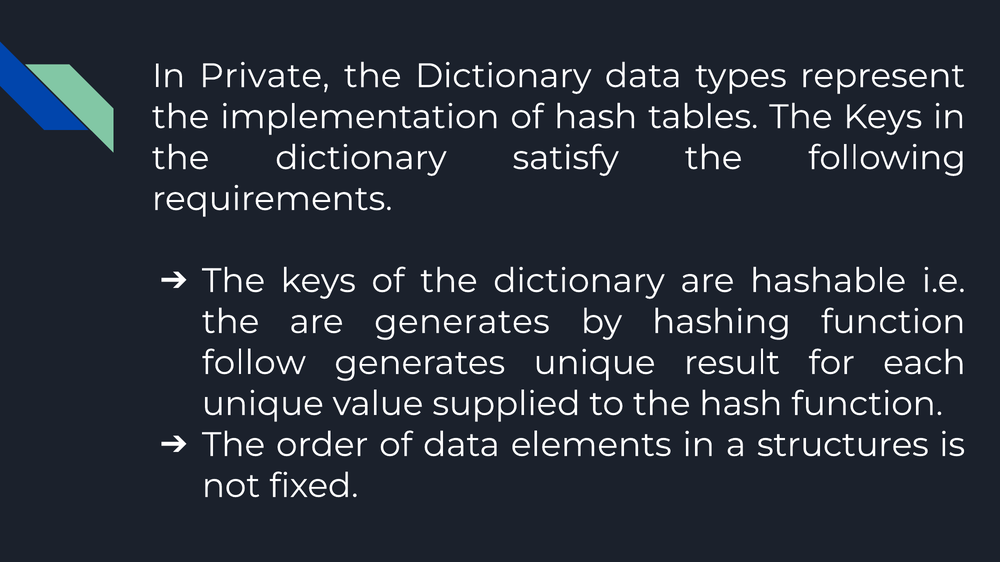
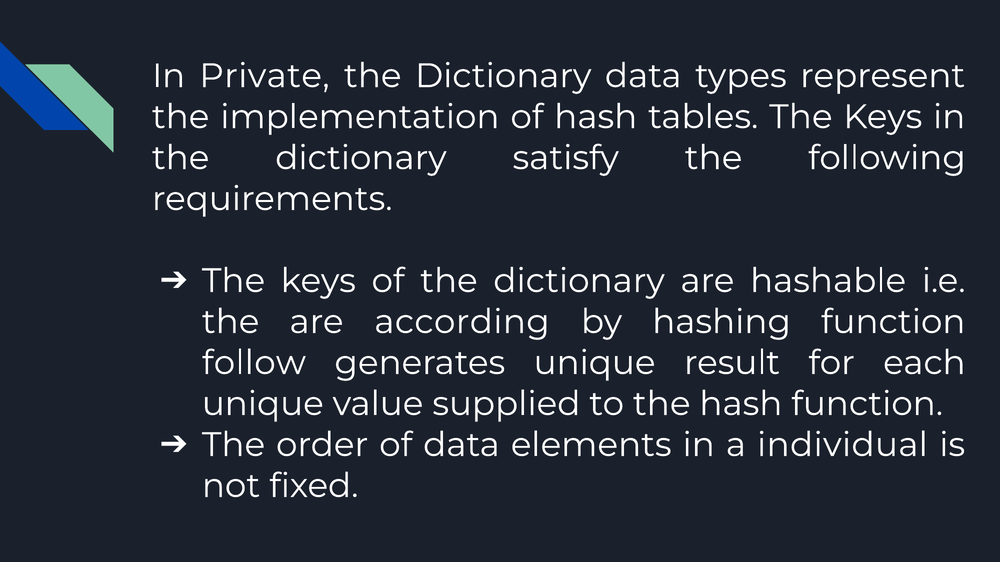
are generates: generates -> according
structures: structures -> individual
